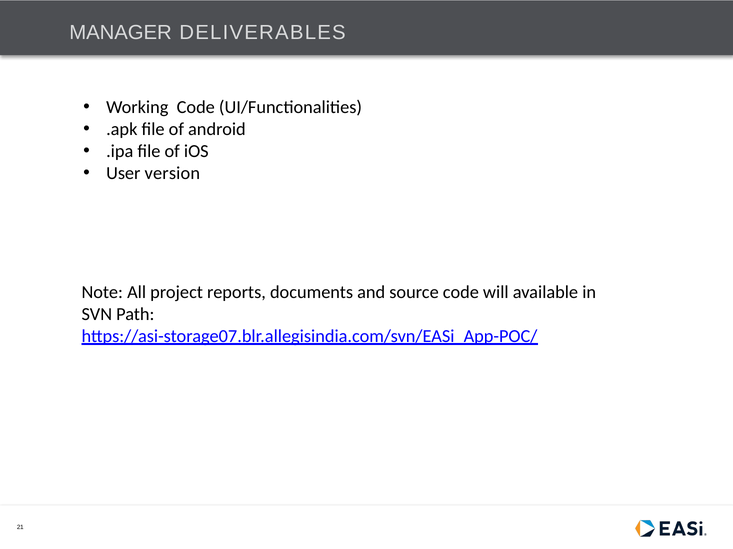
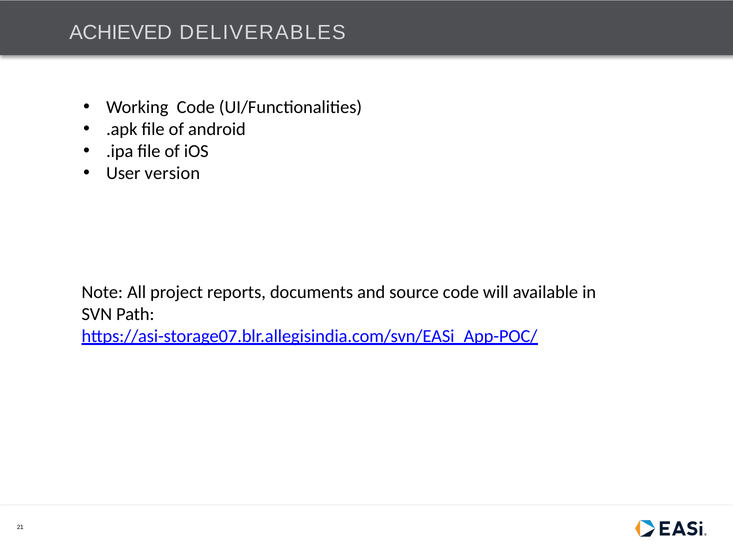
MANAGER: MANAGER -> ACHIEVED
